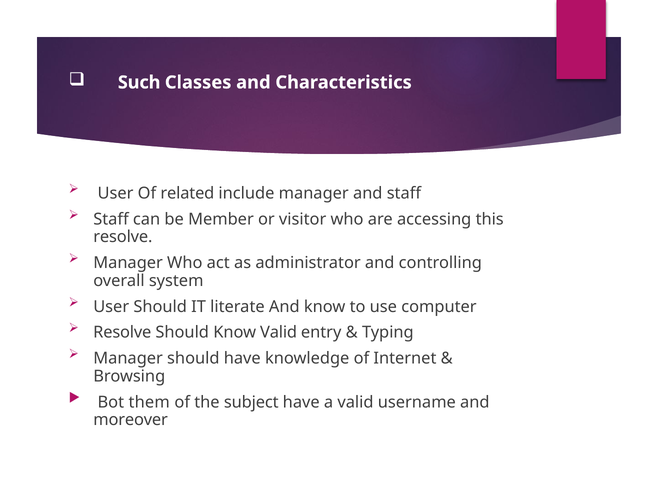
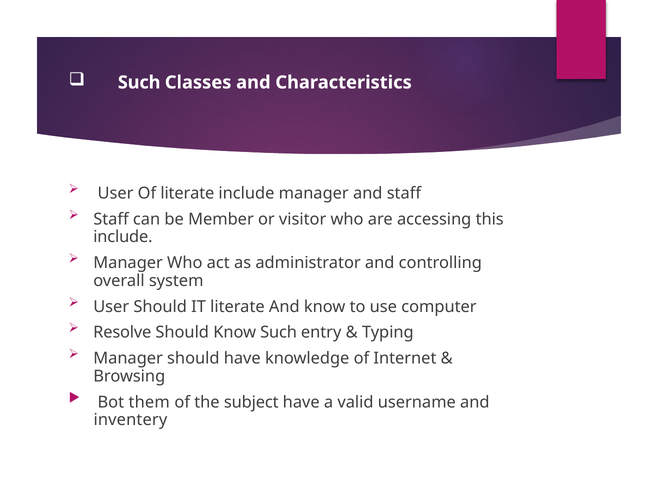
Of related: related -> literate
resolve at (123, 237): resolve -> include
Know Valid: Valid -> Such
moreover: moreover -> inventery
